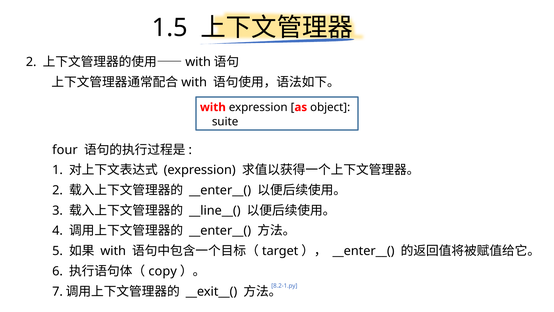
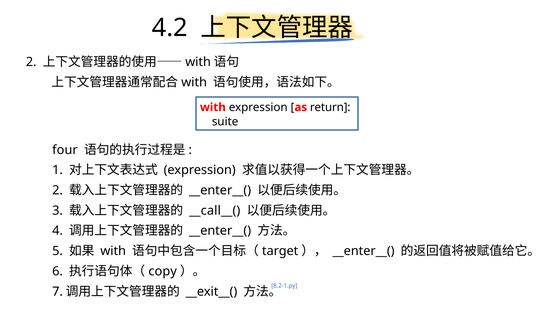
1.5: 1.5 -> 4.2
object: object -> return
__line__(: __line__( -> __call__(
